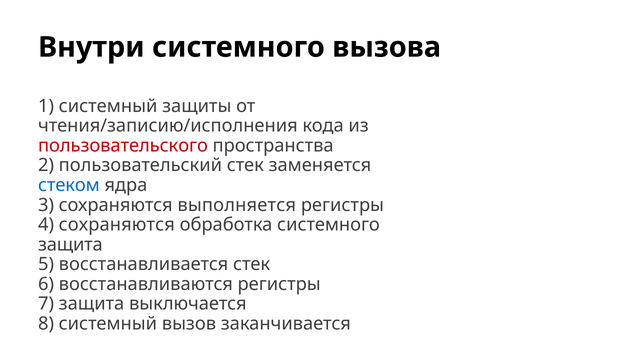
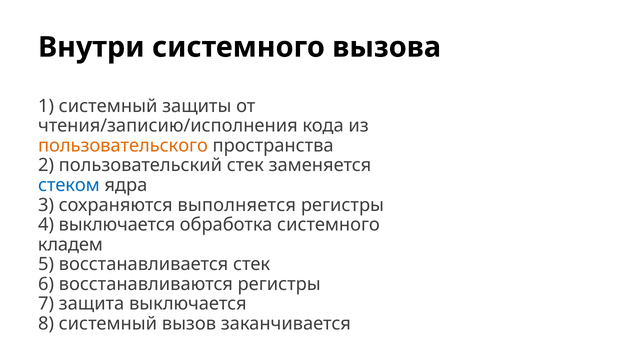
пользовательского colour: red -> orange
4 сохраняются: сохраняются -> выключается
защита at (70, 245): защита -> кладем
